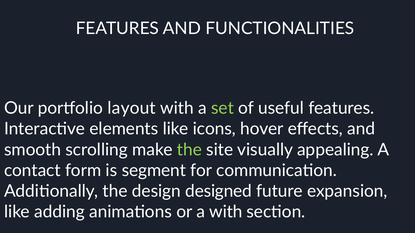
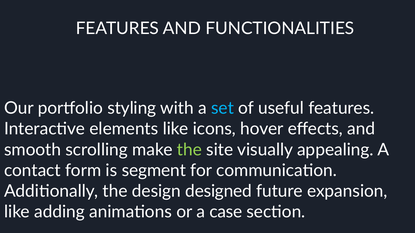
layout: layout -> styling
set colour: light green -> light blue
a with: with -> case
